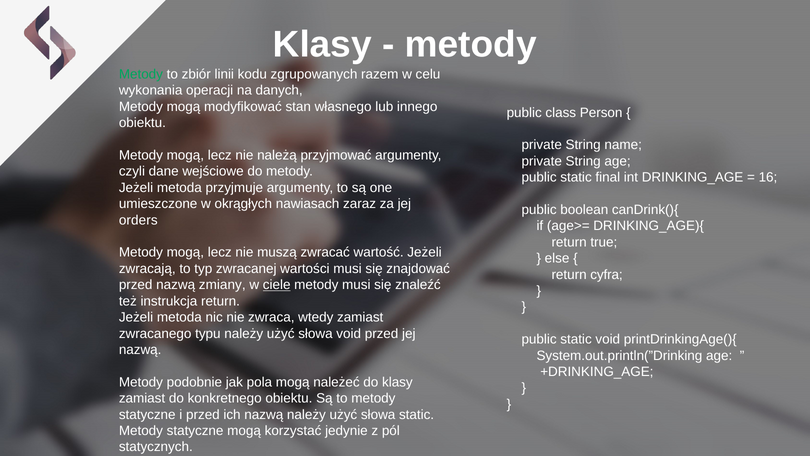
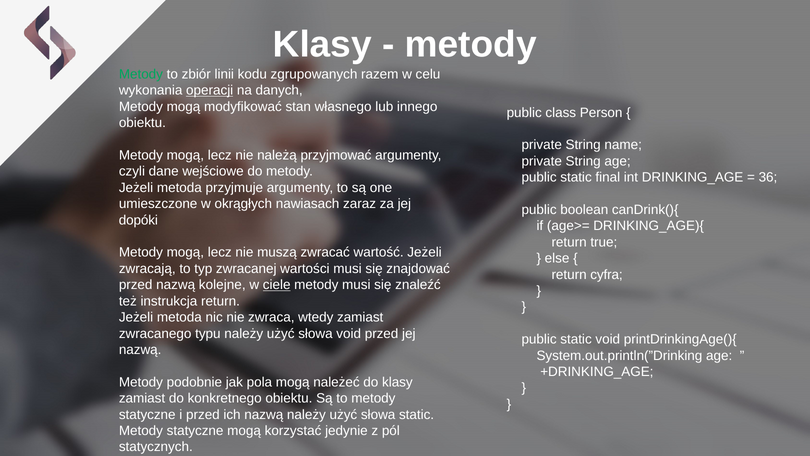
operacji underline: none -> present
16: 16 -> 36
orders: orders -> dopóki
zmiany: zmiany -> kolejne
